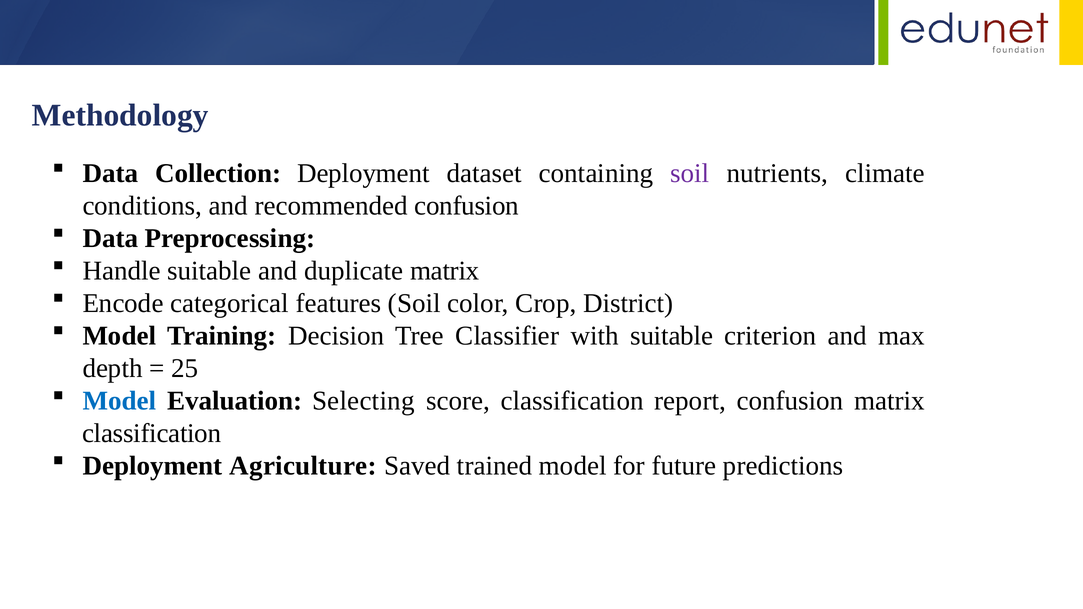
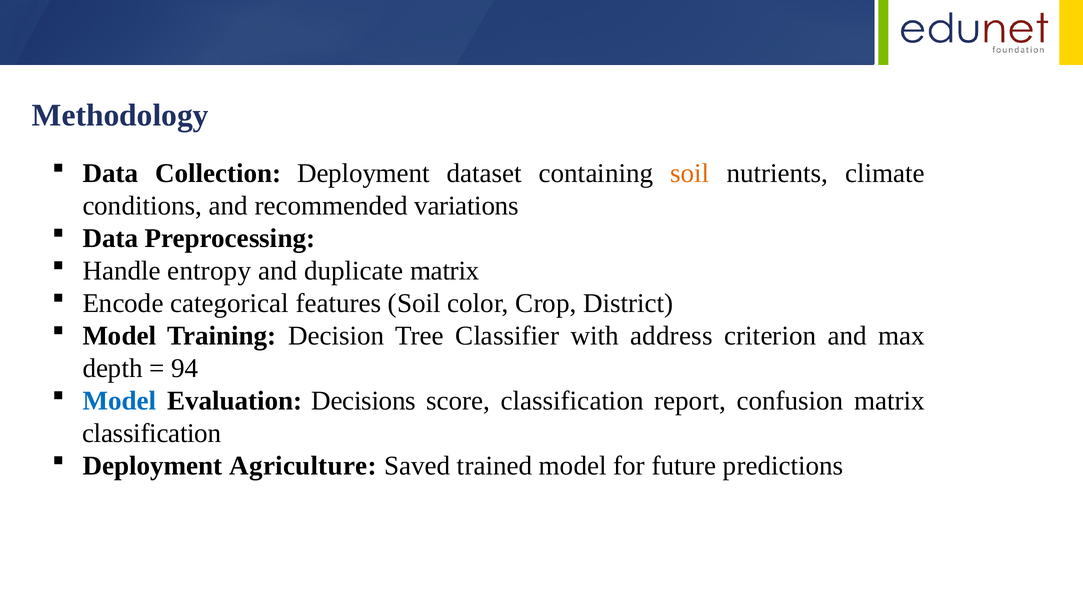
soil at (690, 173) colour: purple -> orange
recommended confusion: confusion -> variations
Handle suitable: suitable -> entropy
with suitable: suitable -> address
25: 25 -> 94
Selecting: Selecting -> Decisions
